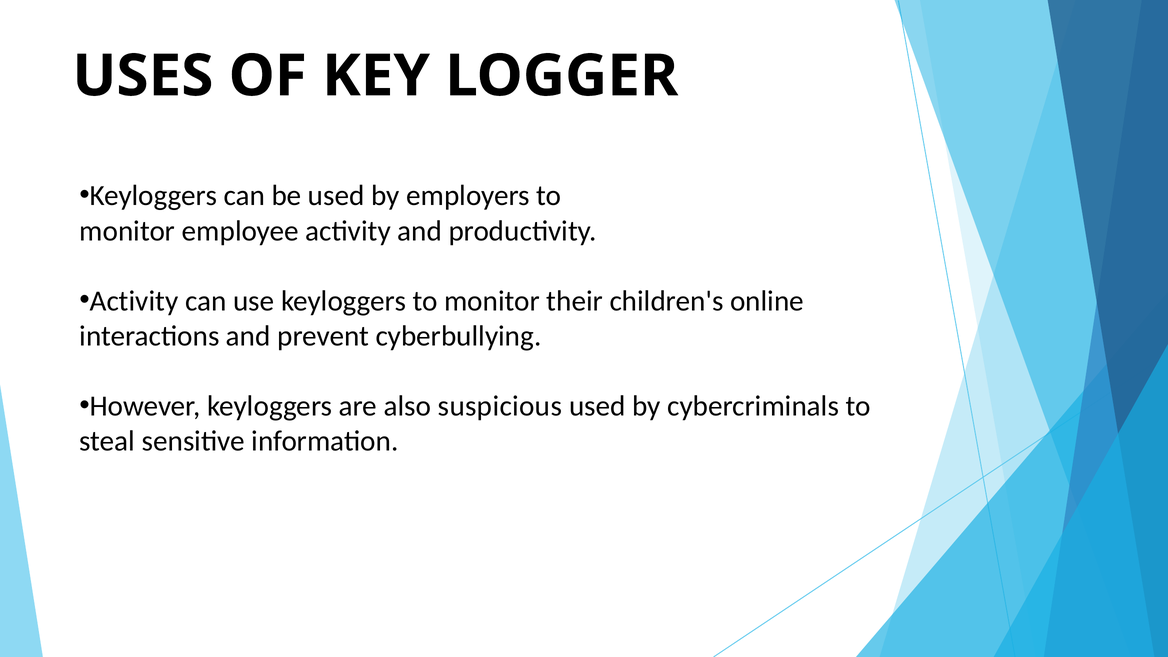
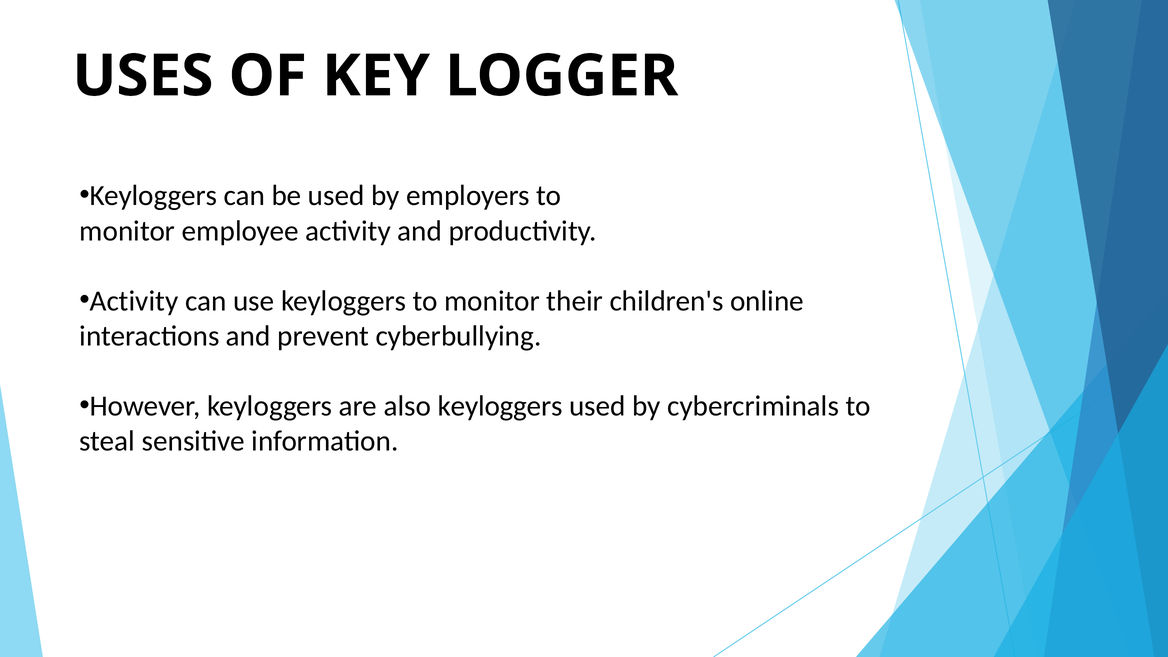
also suspicious: suspicious -> keyloggers
